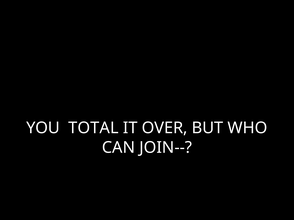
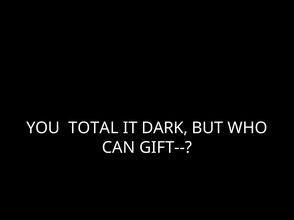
OVER: OVER -> DARK
JOIN--: JOIN-- -> GIFT--
